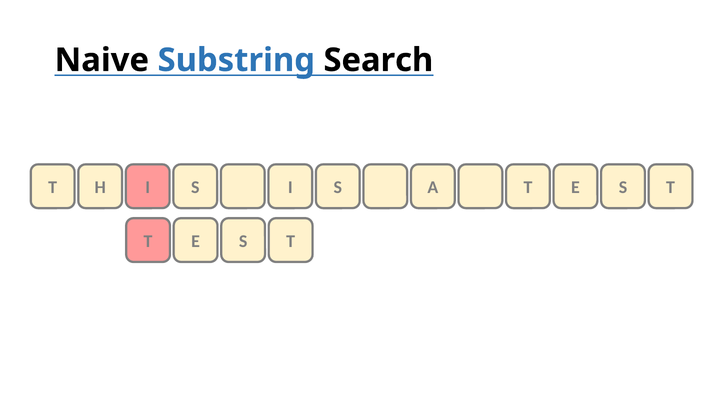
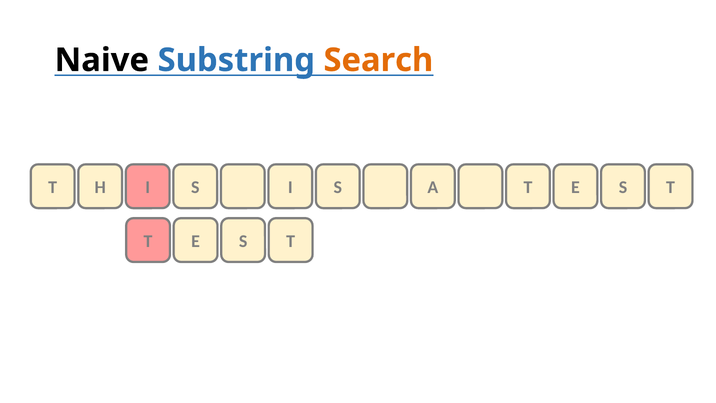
Search colour: black -> orange
